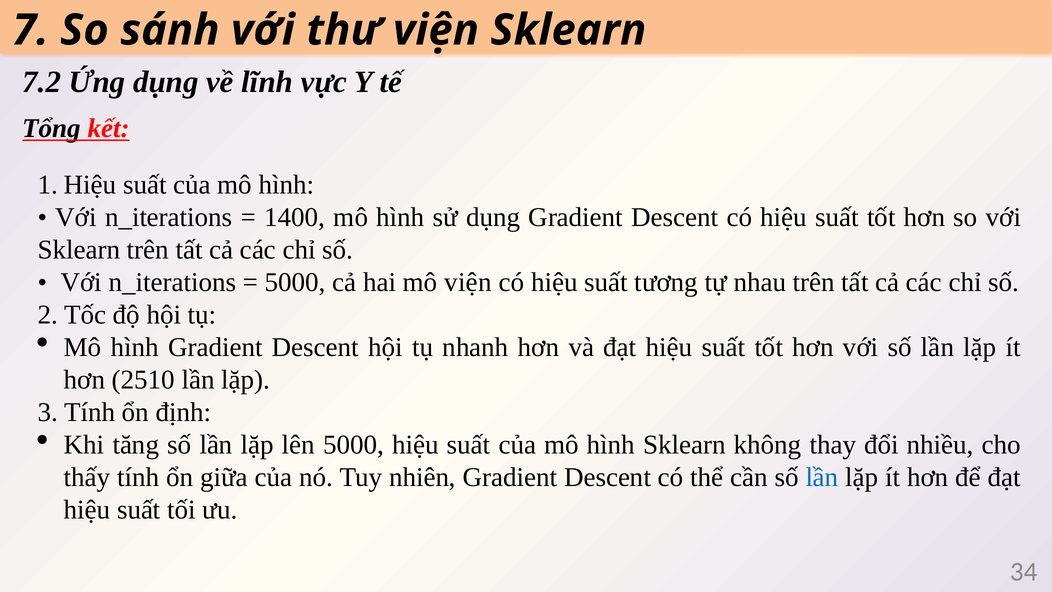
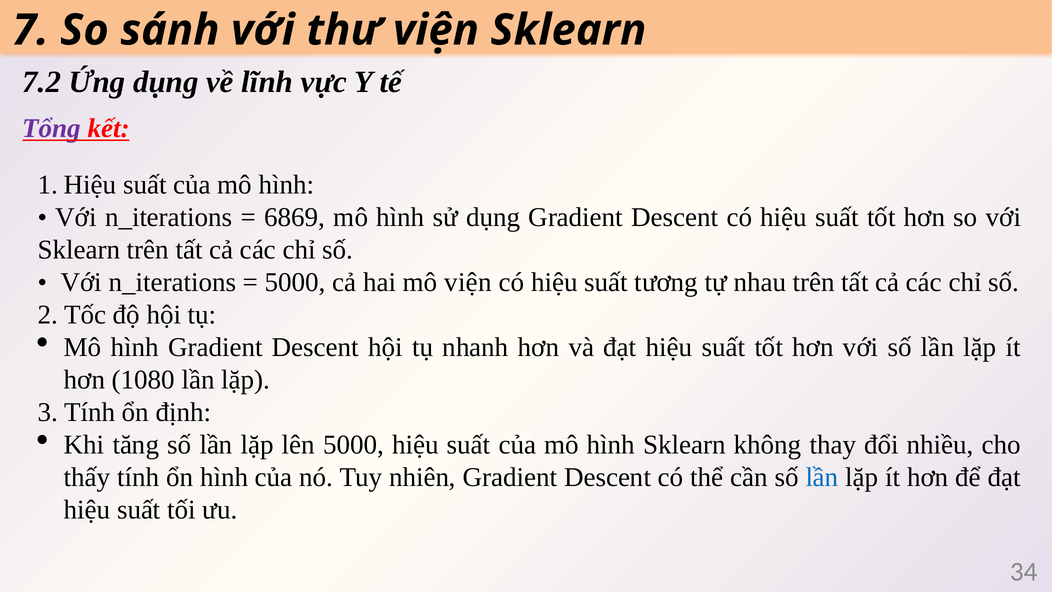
Tổng colour: black -> purple
1400: 1400 -> 6869
2510: 2510 -> 1080
ổn giữa: giữa -> hình
